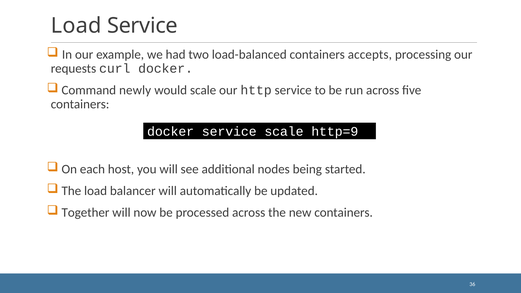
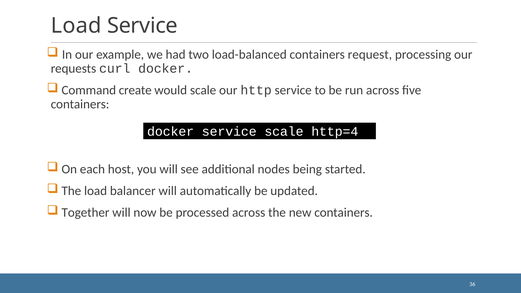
accepts: accepts -> request
newly: newly -> create
http=9: http=9 -> http=4
